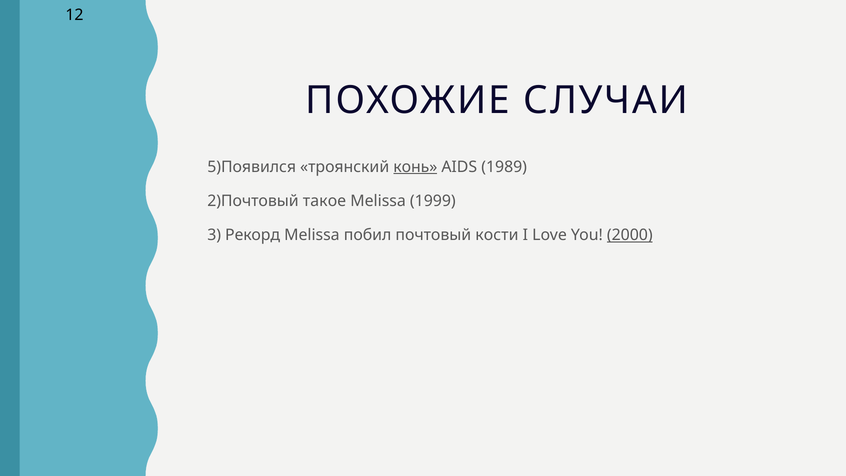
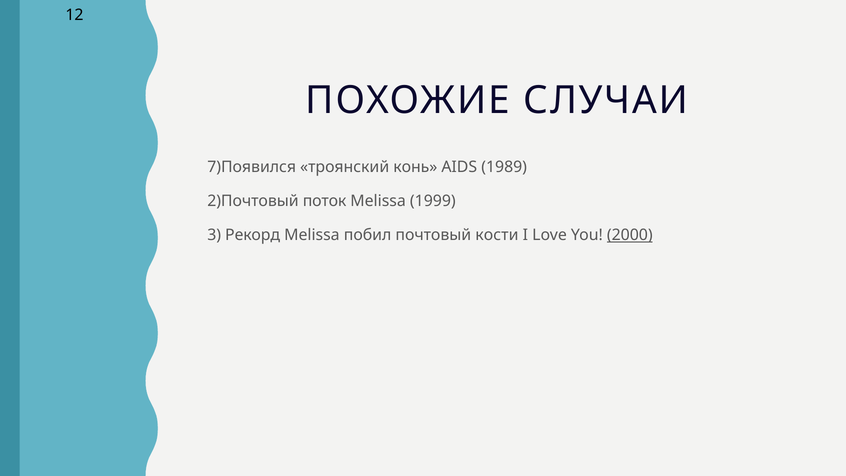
5)Появился: 5)Появился -> 7)Появился
конь underline: present -> none
такое: такое -> поток
